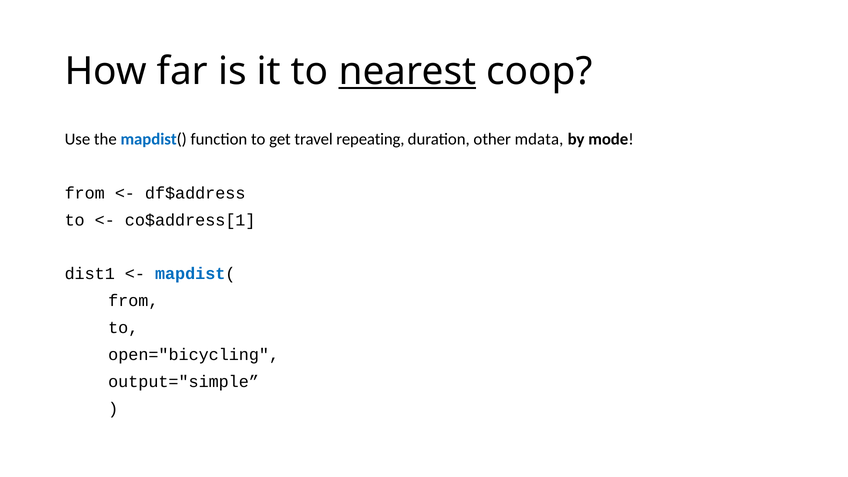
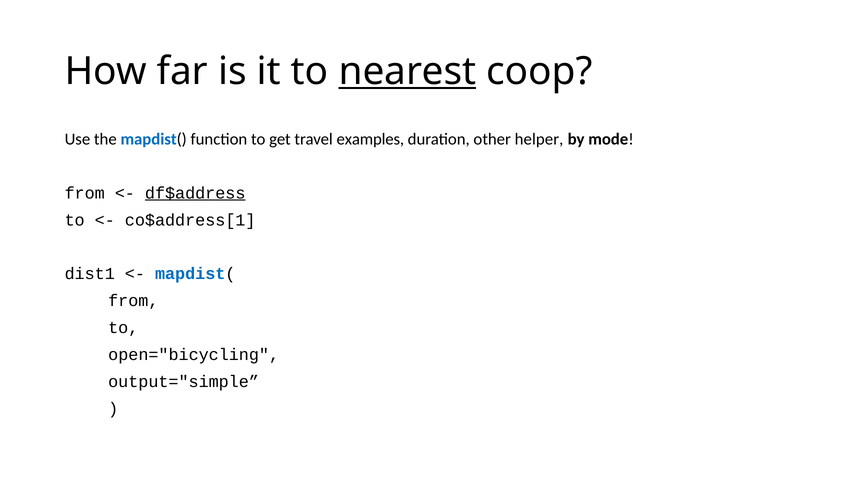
repeating: repeating -> examples
mdata: mdata -> helper
df$address underline: none -> present
